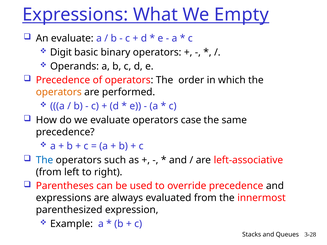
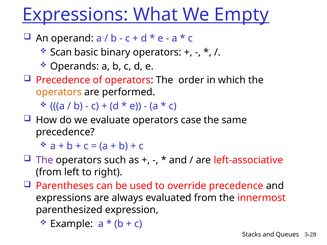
An evaluate: evaluate -> operand
Digit: Digit -> Scan
The at (45, 160) colour: blue -> purple
